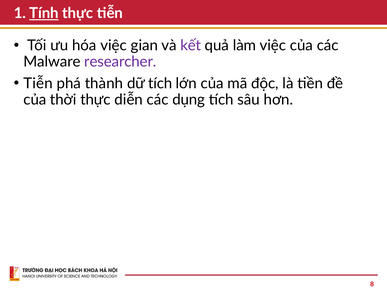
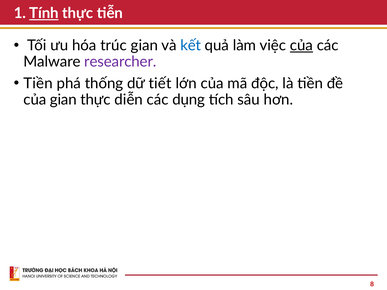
hóa việc: việc -> trúc
kết colour: purple -> blue
của at (301, 46) underline: none -> present
Tiễn at (38, 83): Tiễn -> Tiền
thành: thành -> thống
dữ tích: tích -> tiết
của thời: thời -> gian
